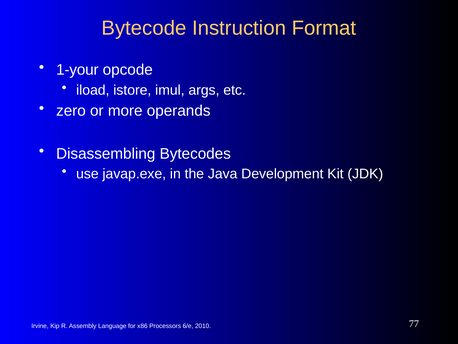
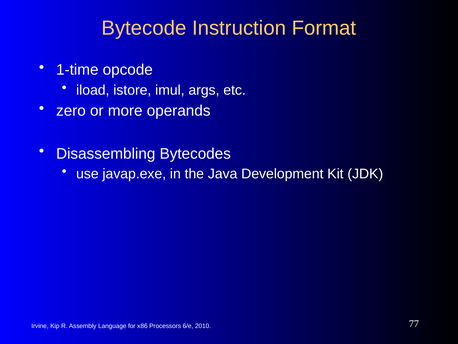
1-your: 1-your -> 1-time
